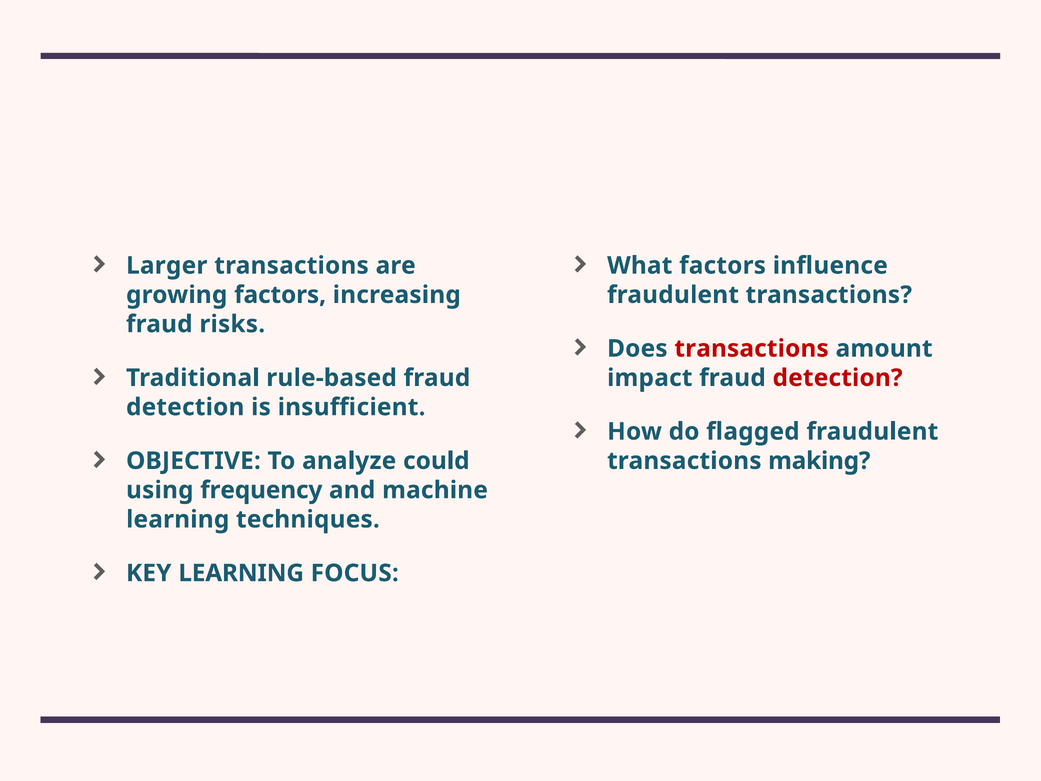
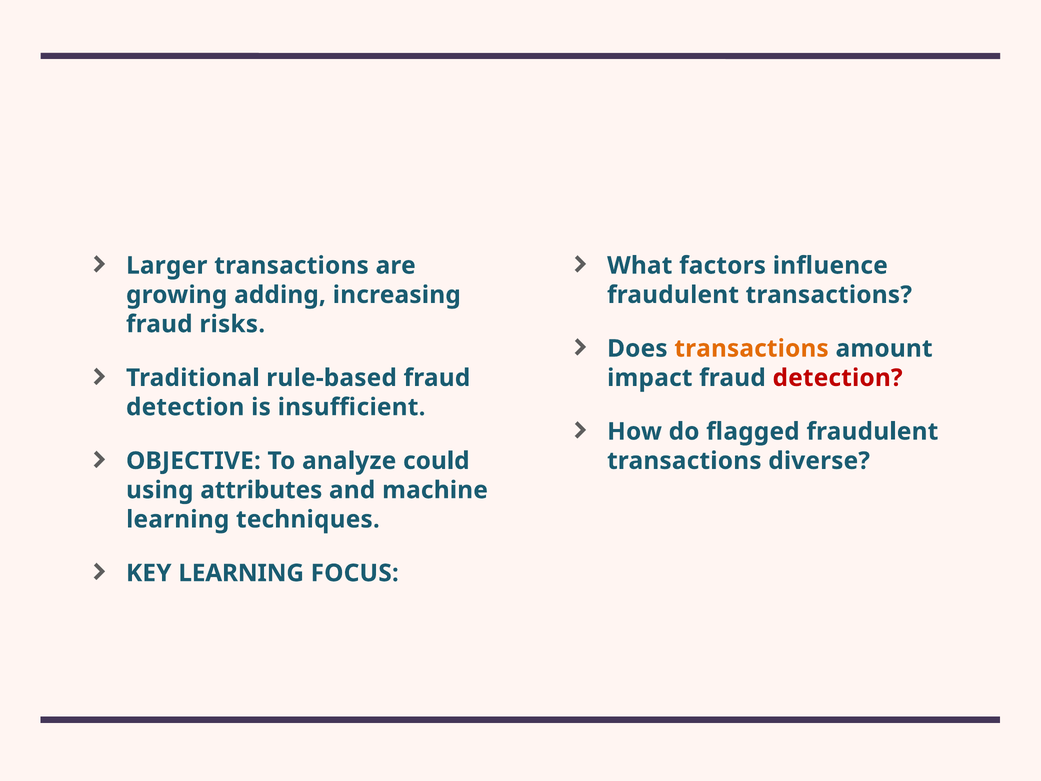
growing factors: factors -> adding
transactions at (752, 348) colour: red -> orange
making: making -> diverse
frequency: frequency -> attributes
